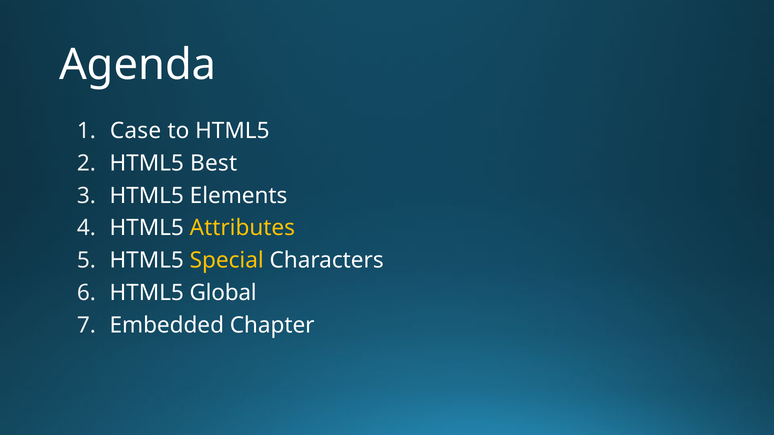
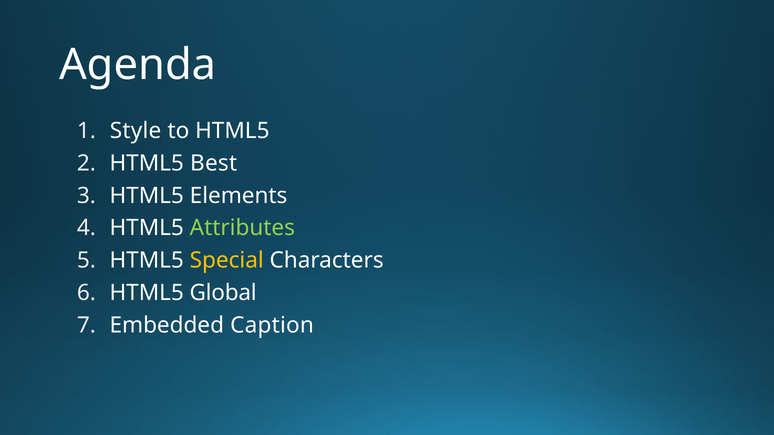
Case: Case -> Style
Attributes colour: yellow -> light green
Chapter: Chapter -> Caption
